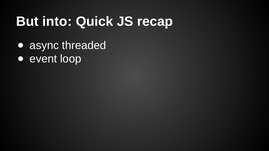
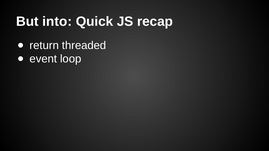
async: async -> return
